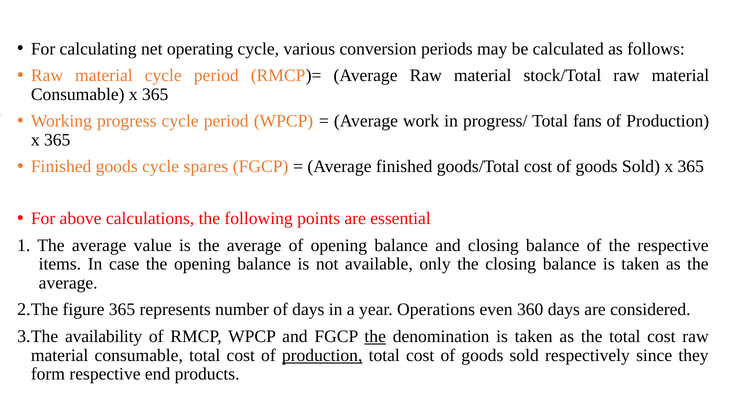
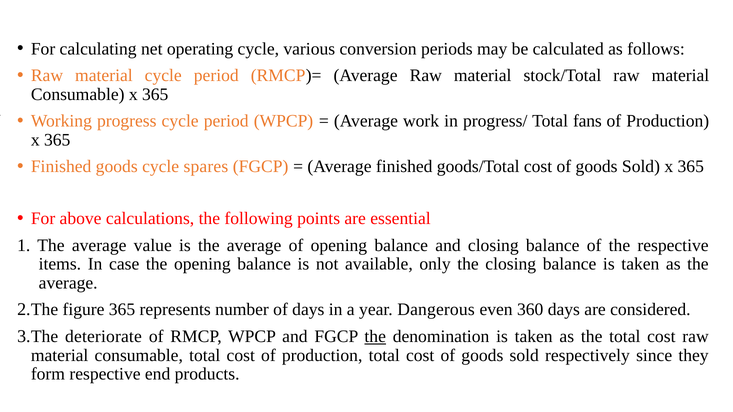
Operations: Operations -> Dangerous
availability: availability -> deteriorate
production at (322, 356) underline: present -> none
